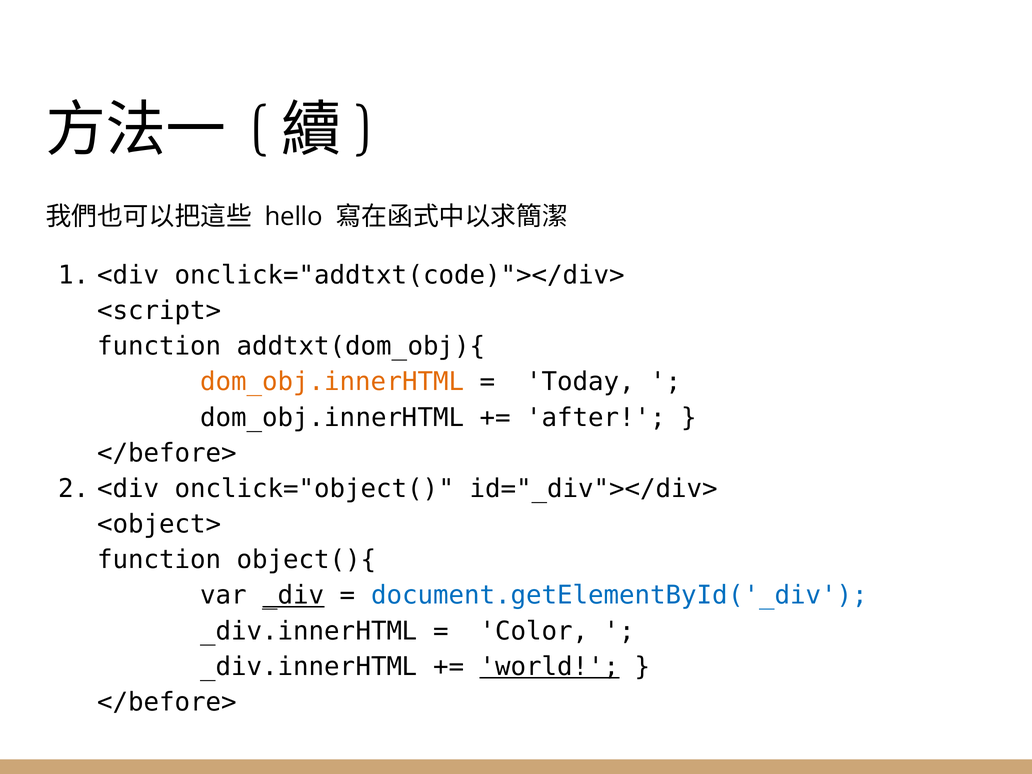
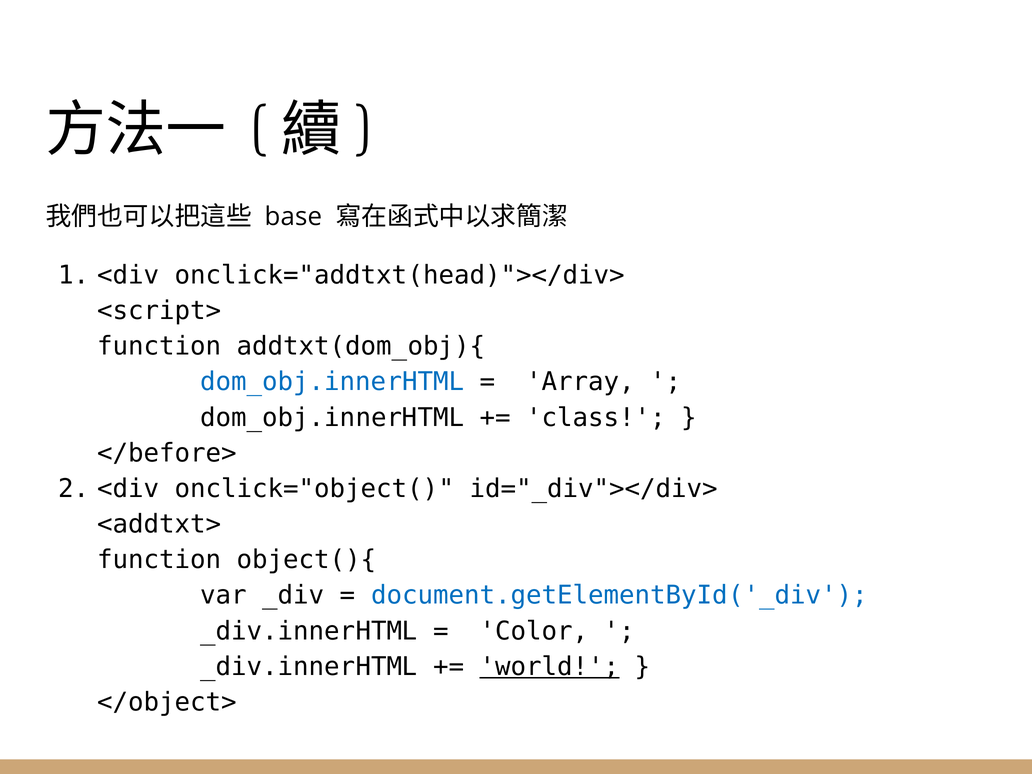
hello: hello -> base
onclick="addtxt(code)"></div>: onclick="addtxt(code)"></div> -> onclick="addtxt(head)"></div>
dom_obj.innerHTML at (332, 382) colour: orange -> blue
Today: Today -> Array
after: after -> class
<object>: <object> -> <addtxt>
_div underline: present -> none
</before> at (167, 702): </before> -> </object>
